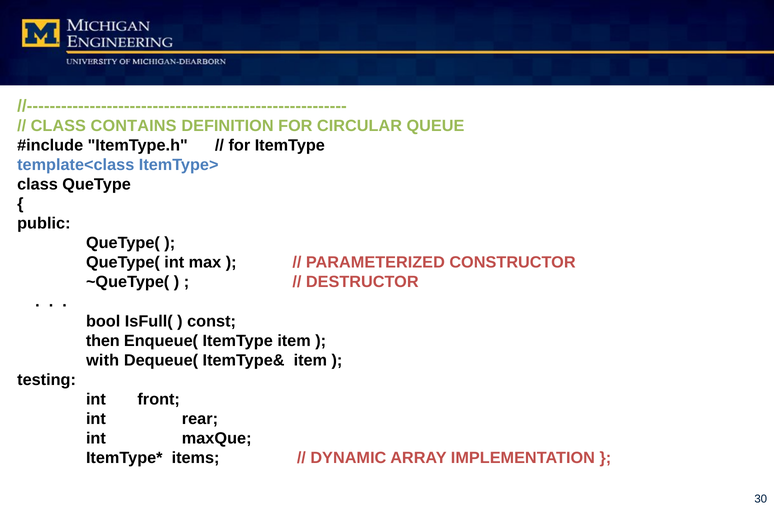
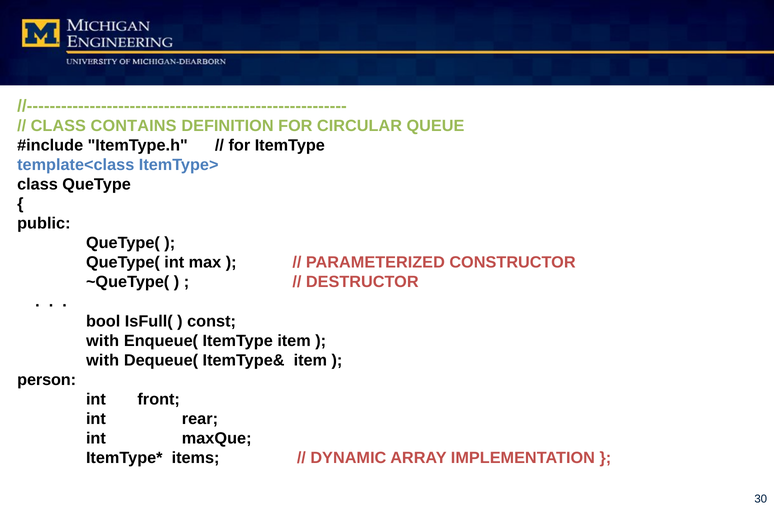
then at (103, 341): then -> with
testing: testing -> person
